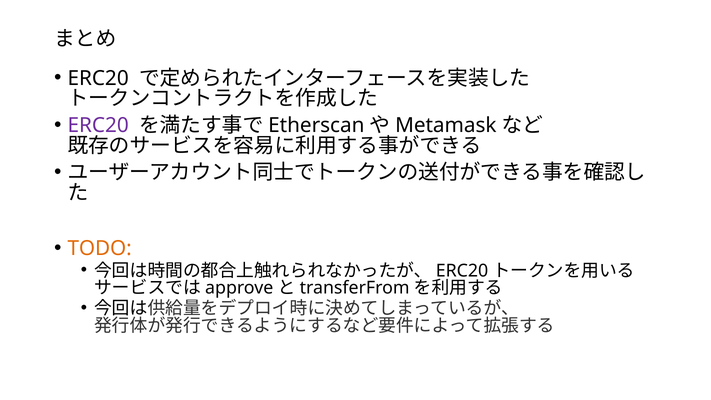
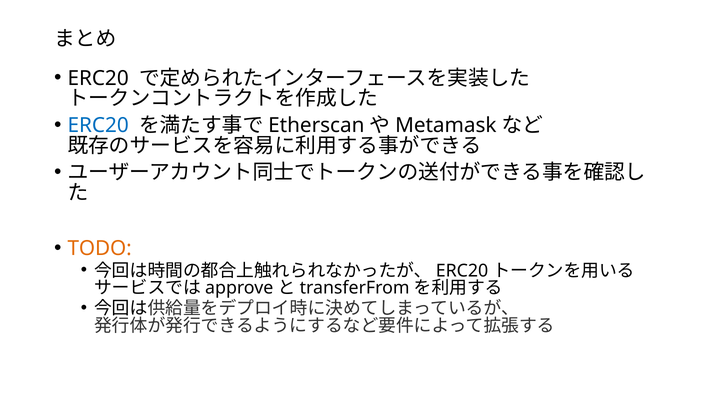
ERC20 at (98, 125) colour: purple -> blue
